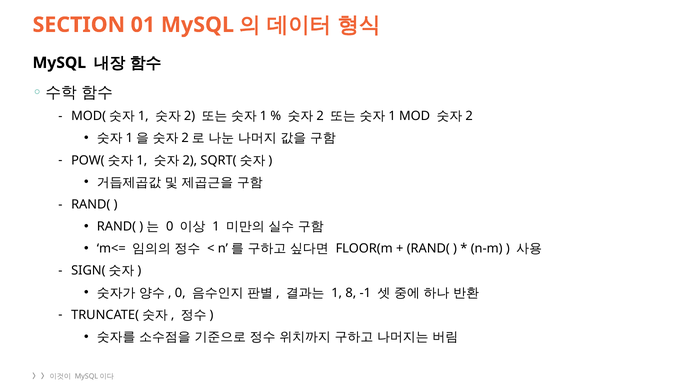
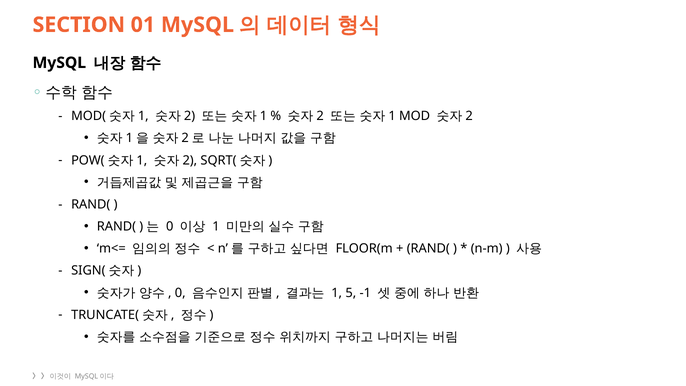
8: 8 -> 5
